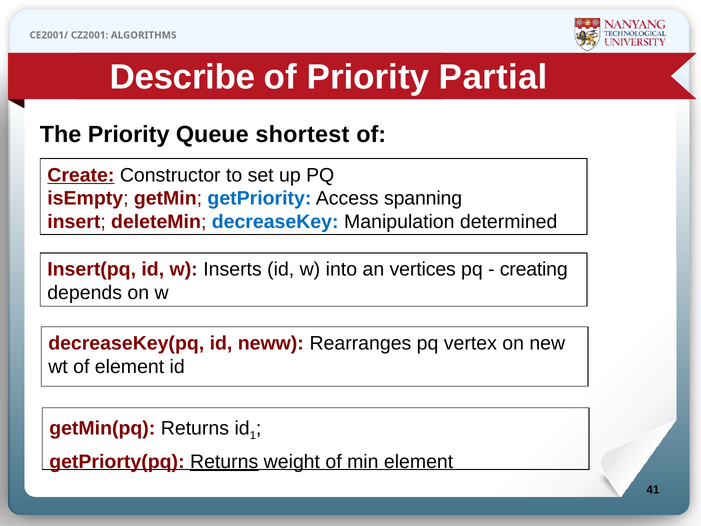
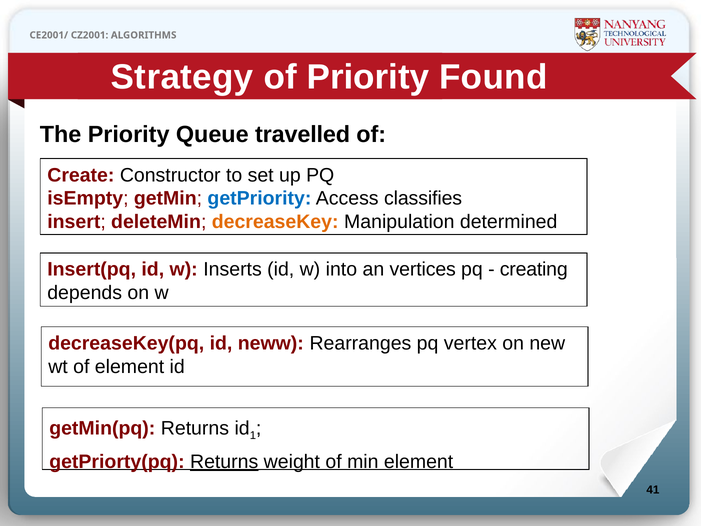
Describe: Describe -> Strategy
Partial: Partial -> Found
shortest: shortest -> travelled
Create underline: present -> none
spanning: spanning -> classifies
decreaseKey colour: blue -> orange
